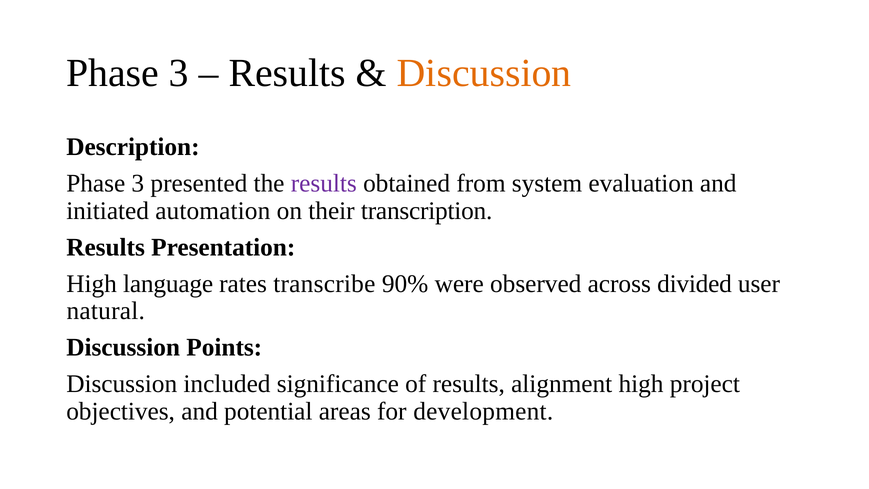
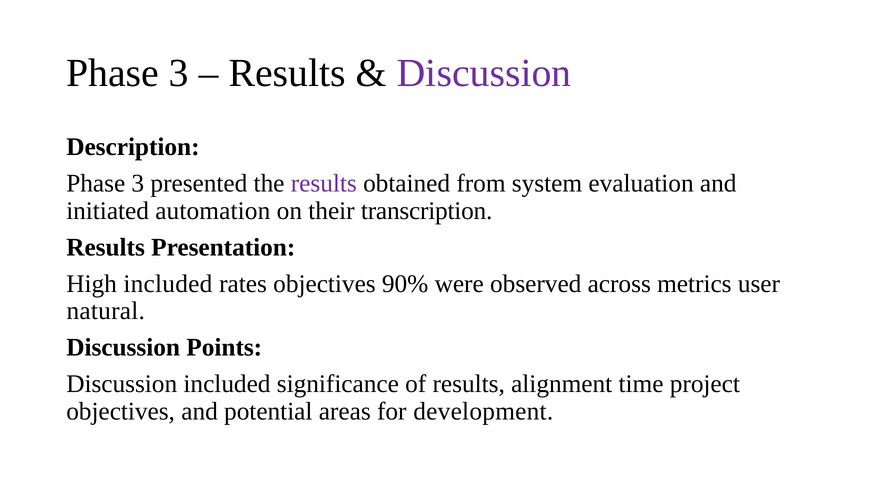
Discussion at (484, 73) colour: orange -> purple
High language: language -> included
rates transcribe: transcribe -> objectives
divided: divided -> metrics
alignment high: high -> time
